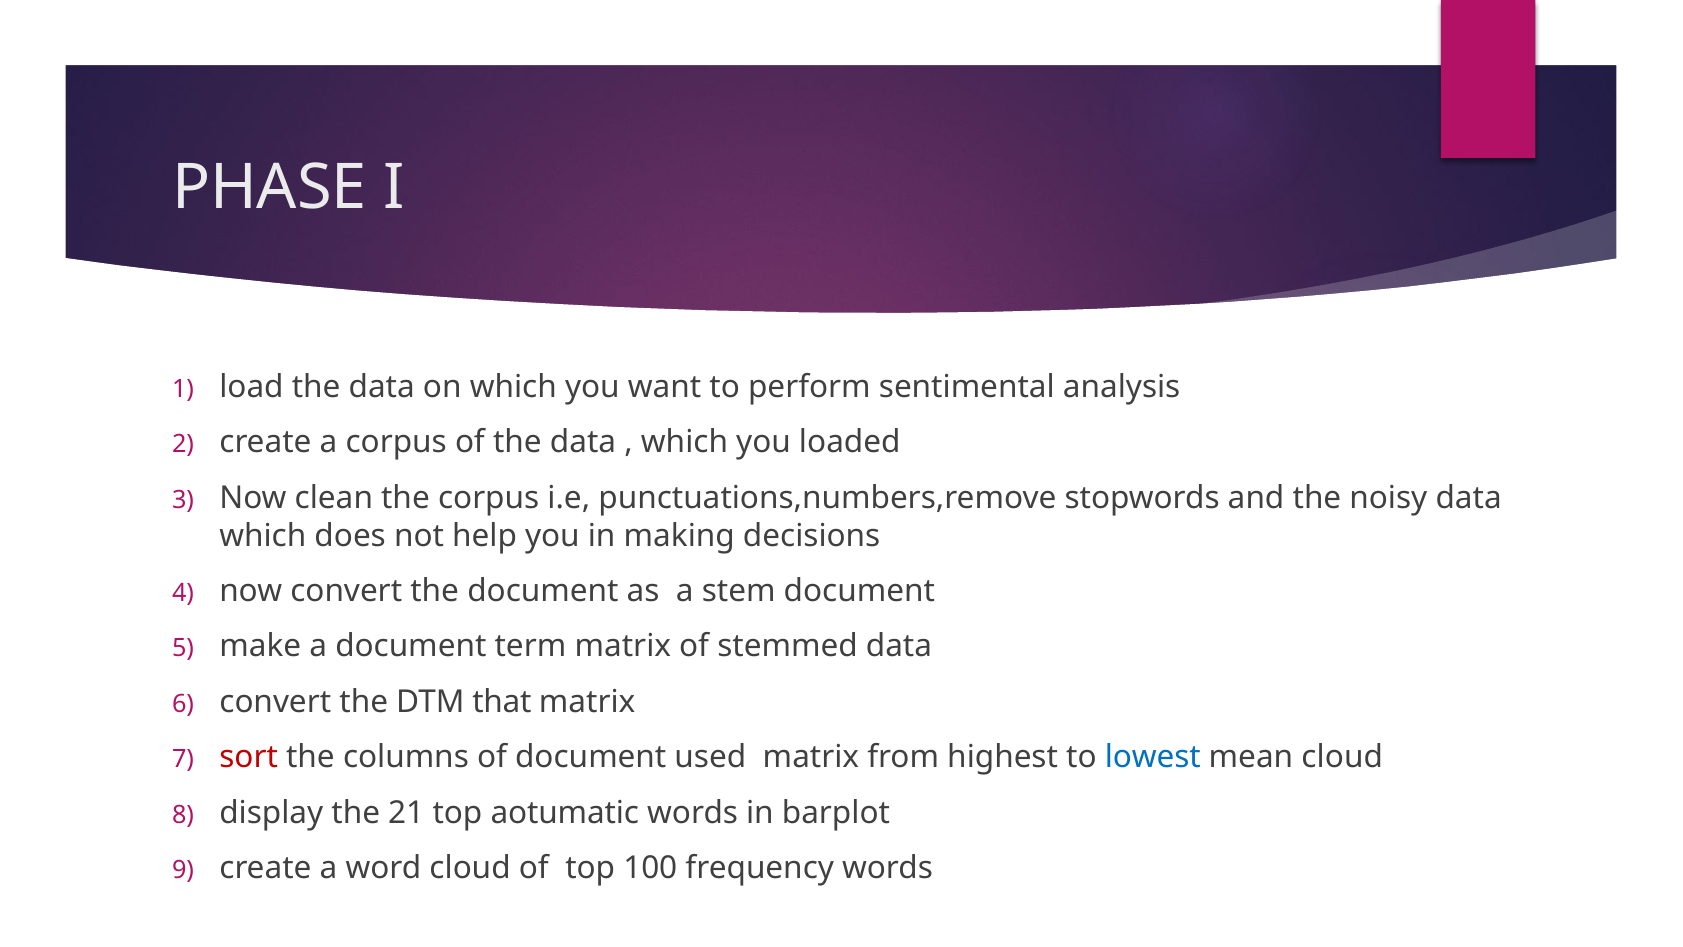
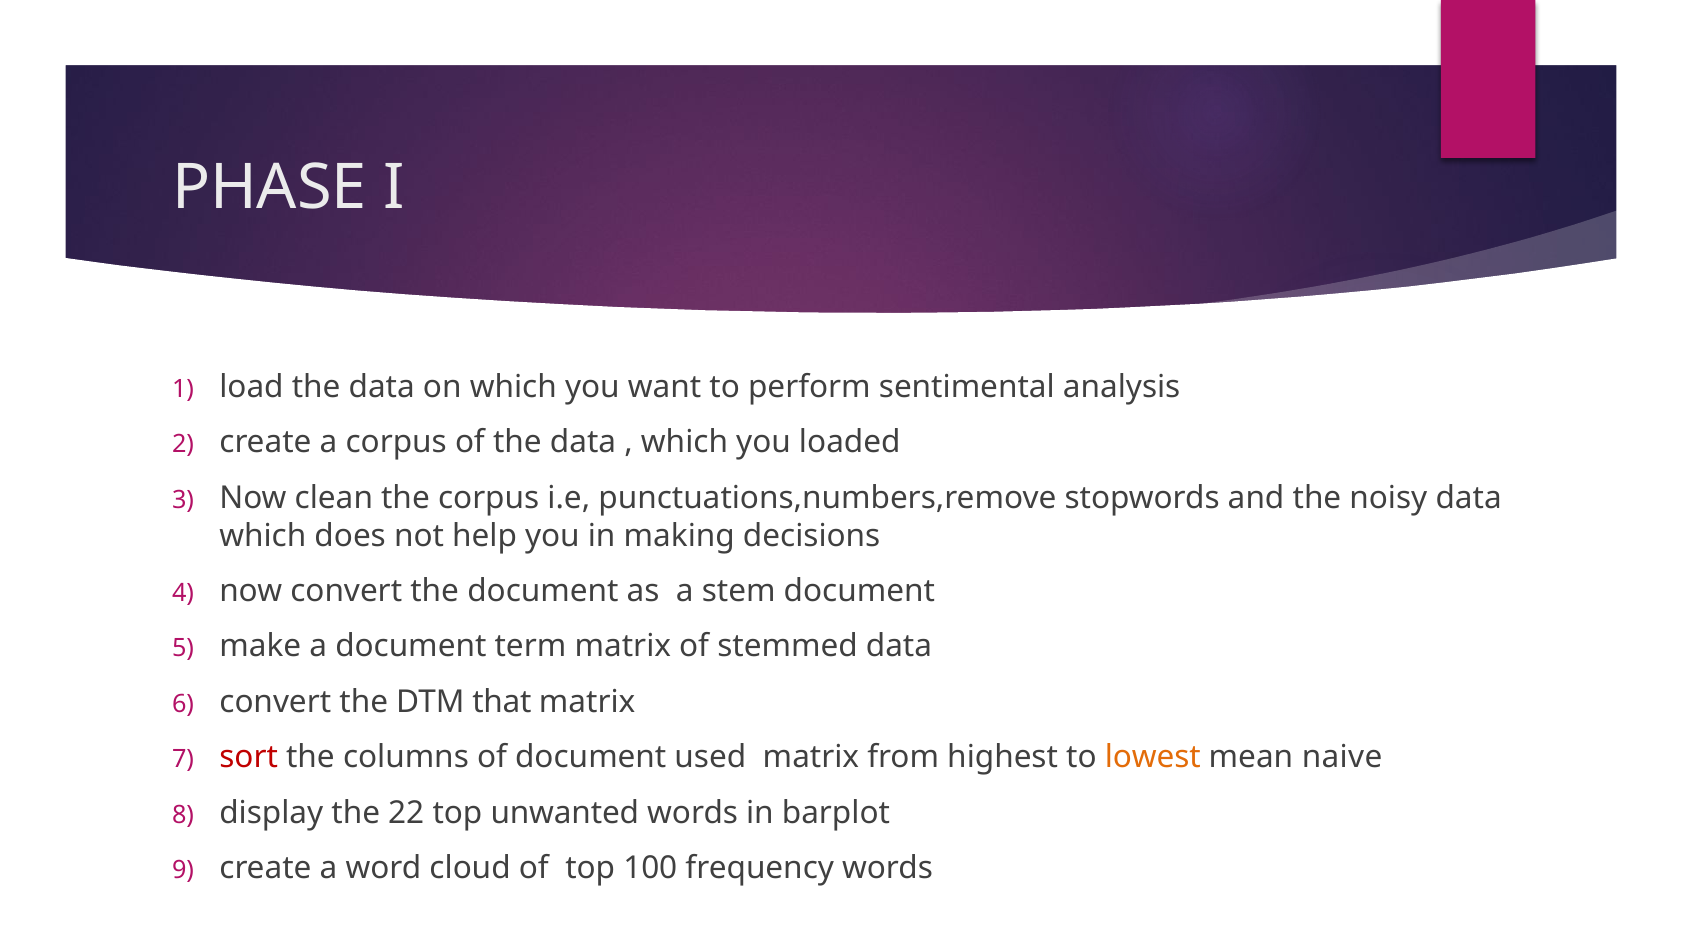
lowest colour: blue -> orange
mean cloud: cloud -> naive
21: 21 -> 22
aotumatic: aotumatic -> unwanted
